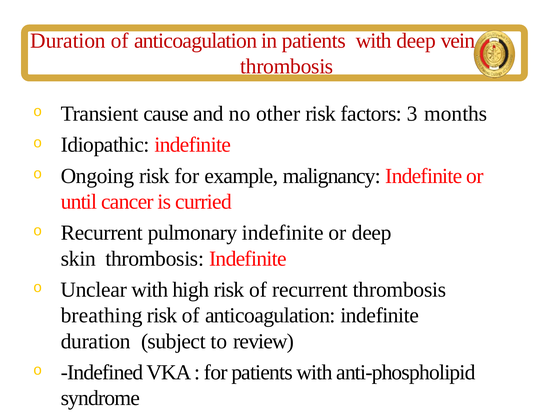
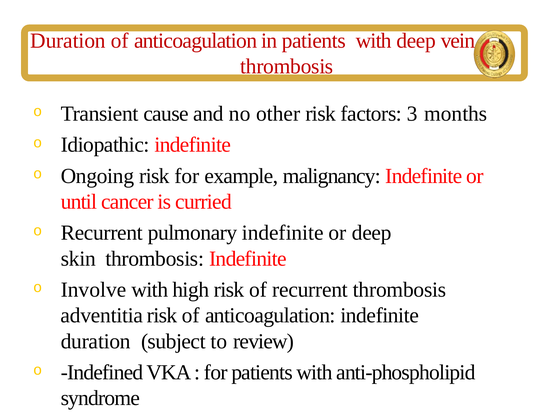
Unclear: Unclear -> Involve
breathing: breathing -> adventitia
